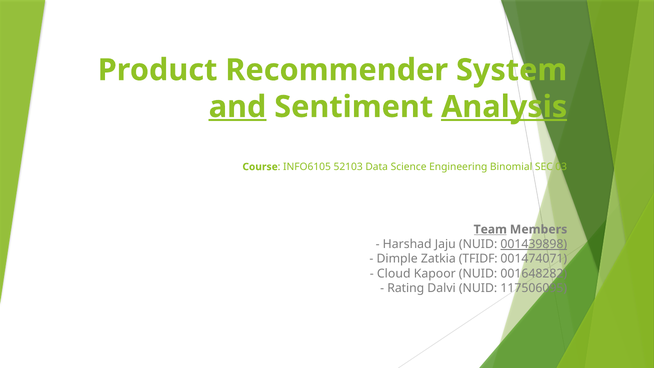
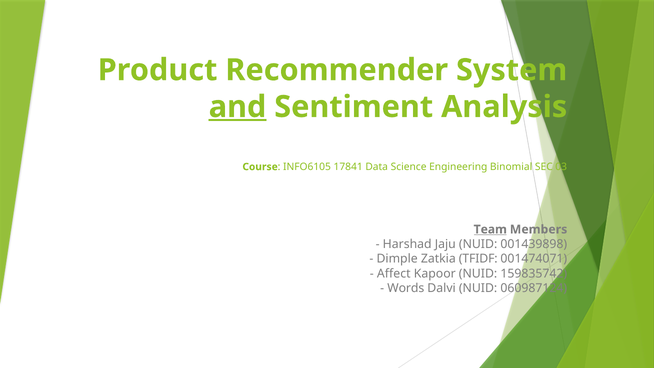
Analysis underline: present -> none
52103: 52103 -> 17841
001439898 underline: present -> none
Cloud: Cloud -> Affect
001648282: 001648282 -> 159835742
Rating: Rating -> Words
117506095: 117506095 -> 060987124
